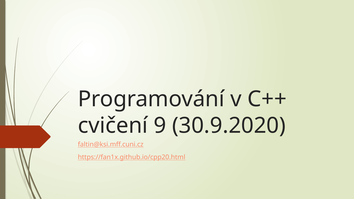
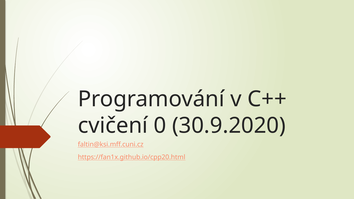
9: 9 -> 0
